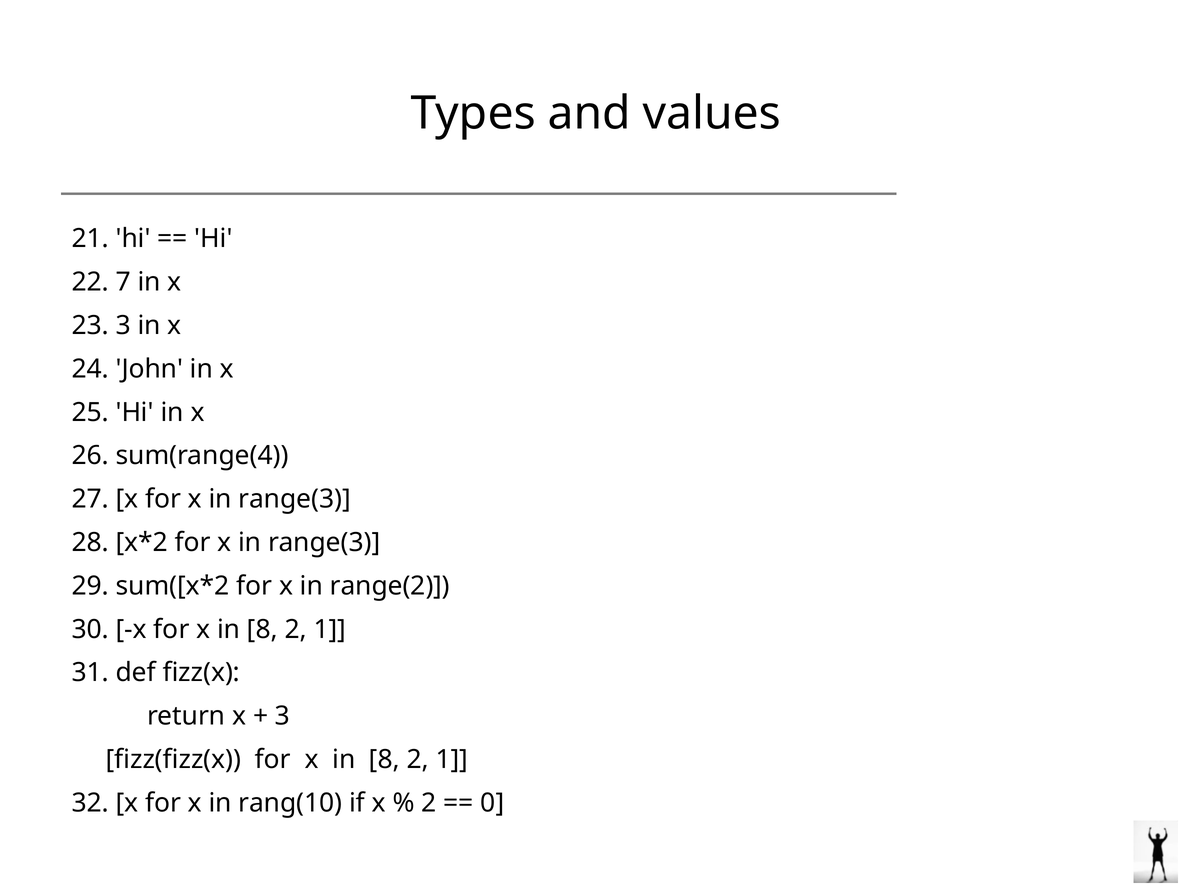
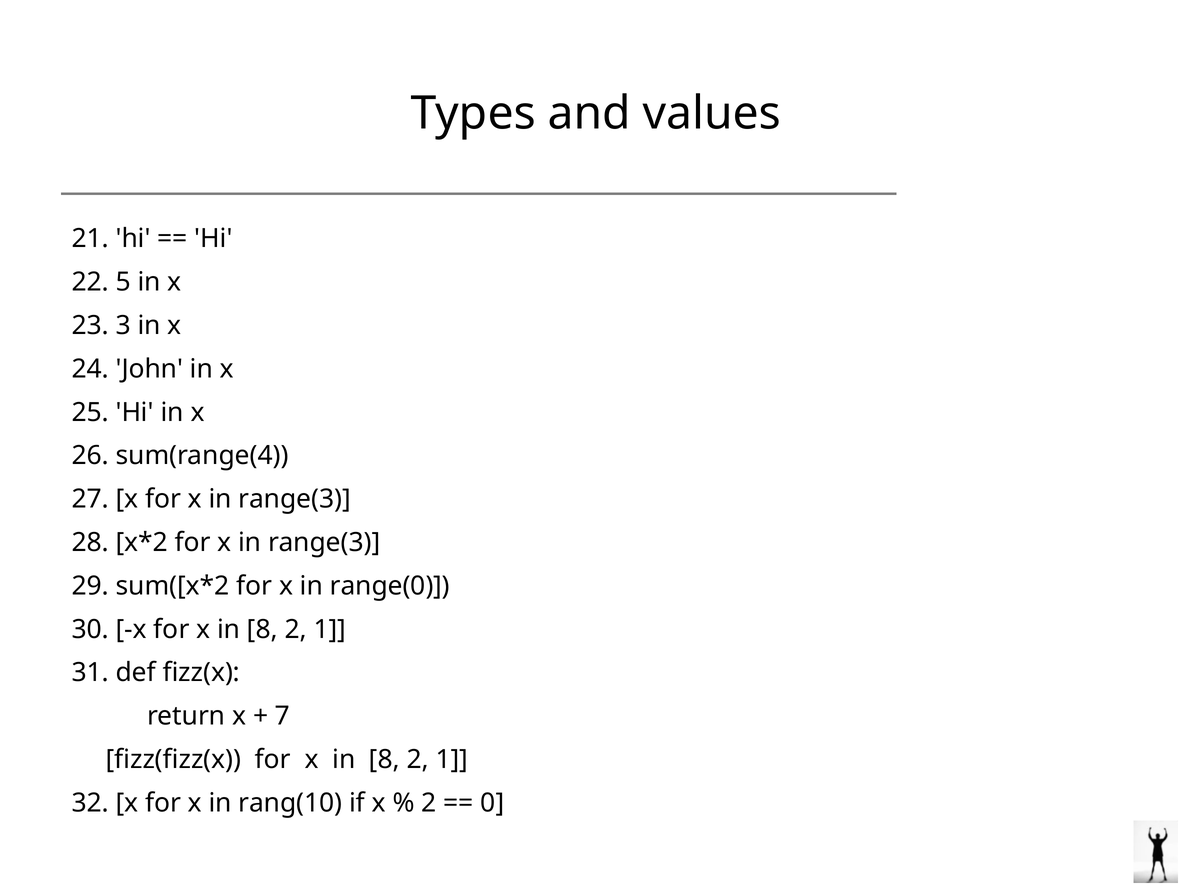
7: 7 -> 5
range(2: range(2 -> range(0
3 at (282, 716): 3 -> 7
